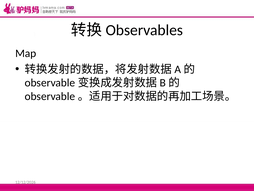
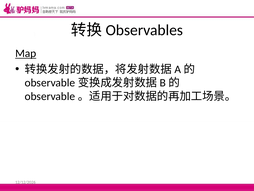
Map underline: none -> present
